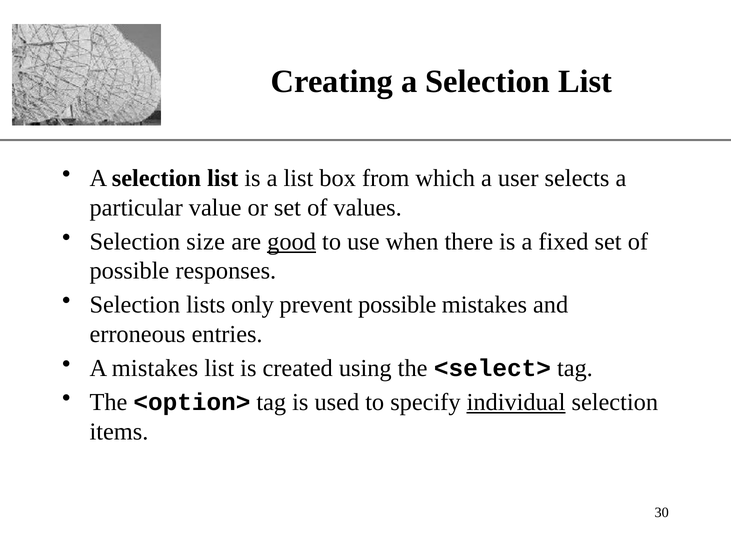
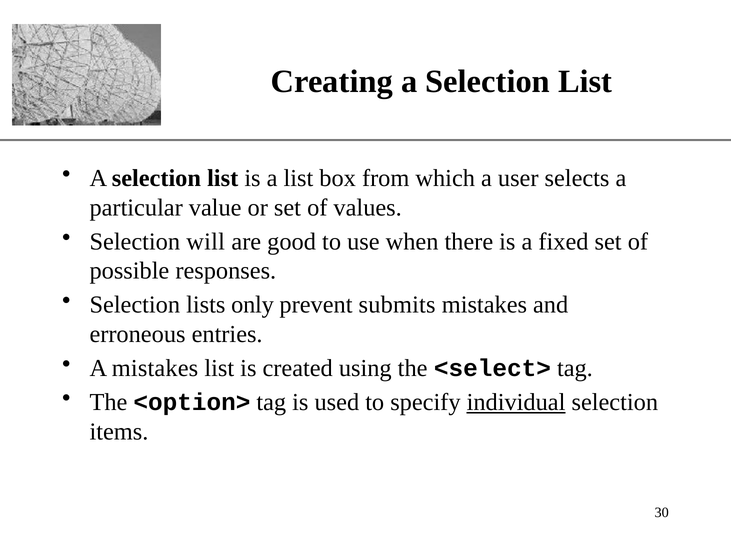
size: size -> will
good underline: present -> none
prevent possible: possible -> submits
